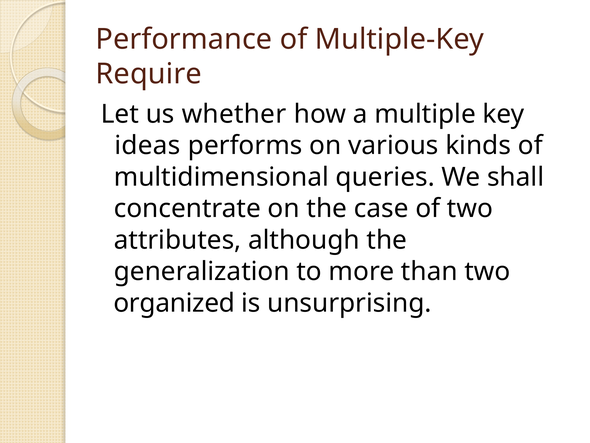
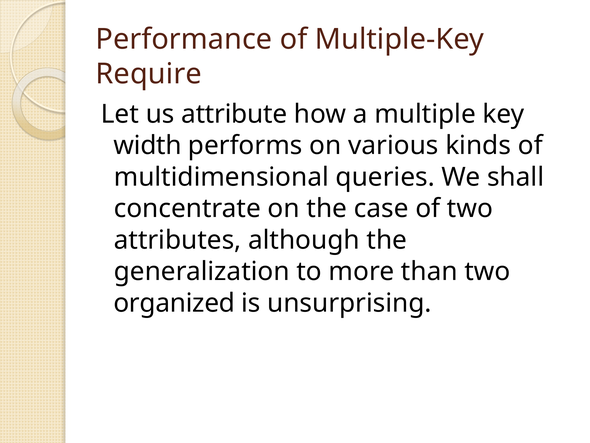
whether: whether -> attribute
ideas: ideas -> width
